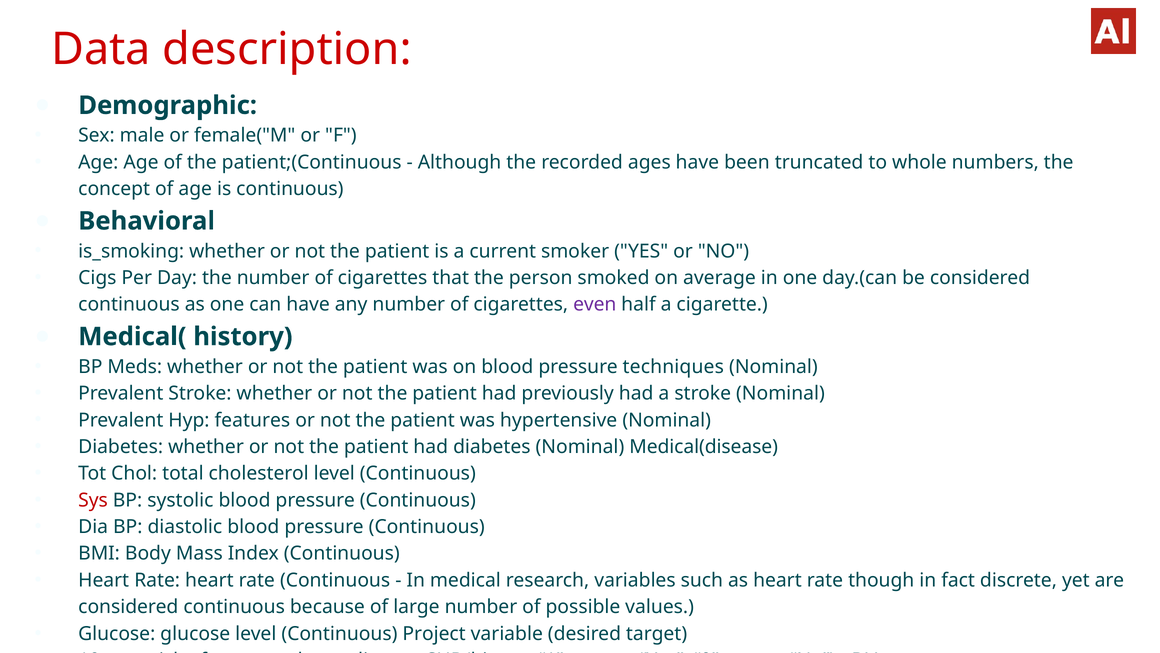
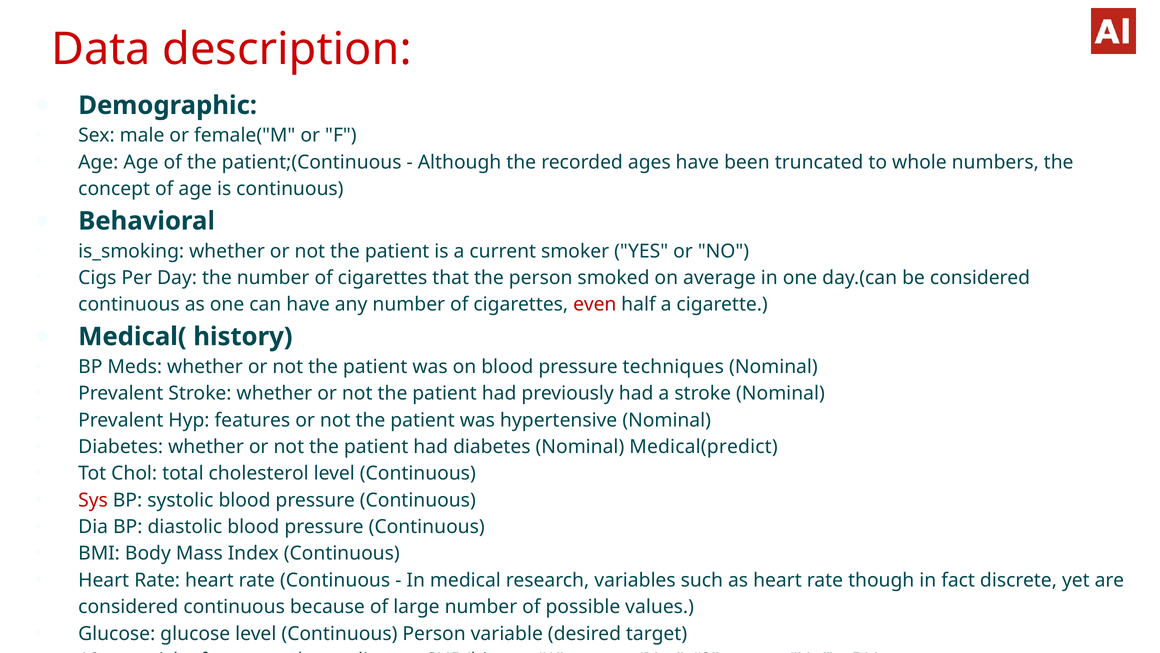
even colour: purple -> red
Medical(disease: Medical(disease -> Medical(predict
Continuous Project: Project -> Person
